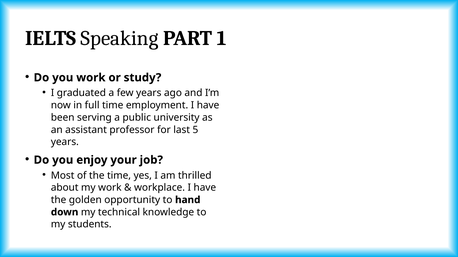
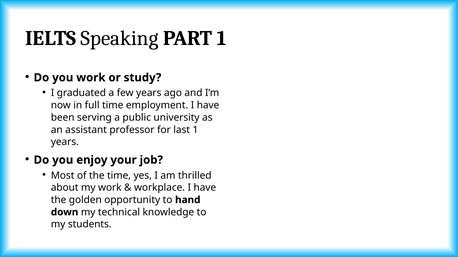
last 5: 5 -> 1
